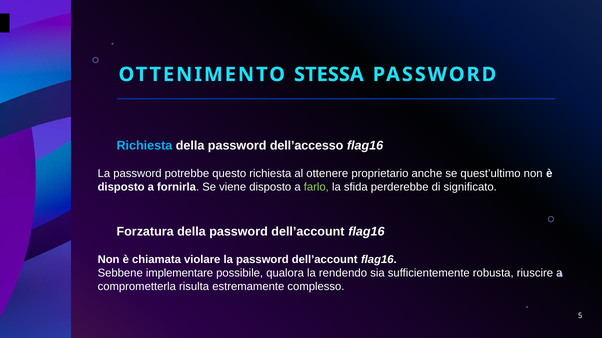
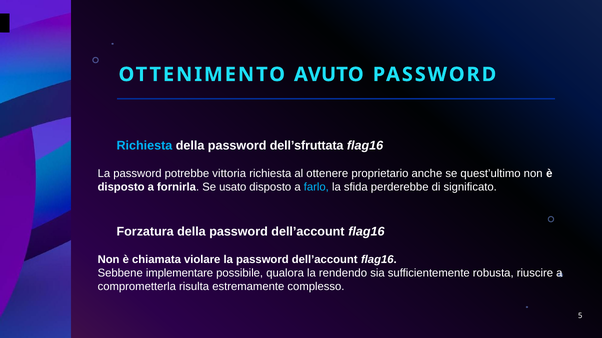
STESSA: STESSA -> AVUTO
dell’accesso: dell’accesso -> dell’sfruttata
questo: questo -> vittoria
viene: viene -> usato
farlo colour: light green -> light blue
